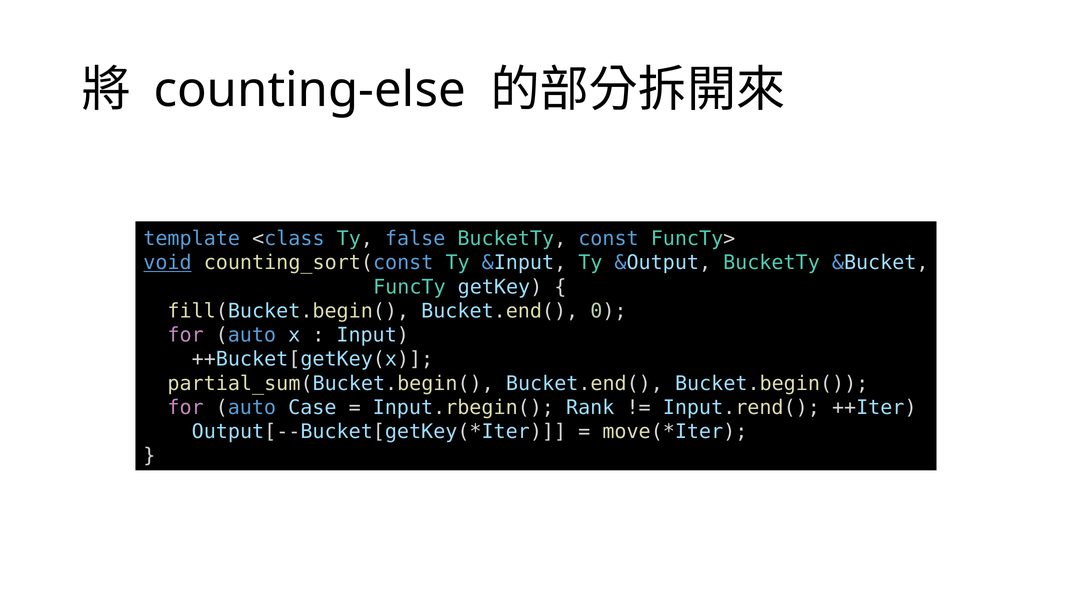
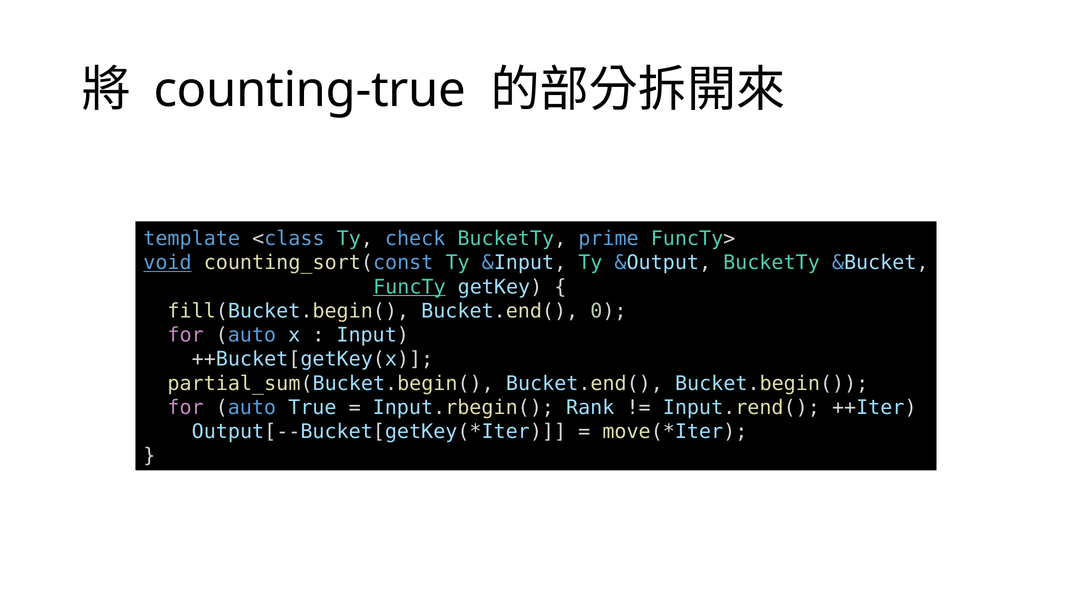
counting-else: counting-else -> counting-true
false: false -> check
const: const -> prime
FuncTy underline: none -> present
Case: Case -> True
